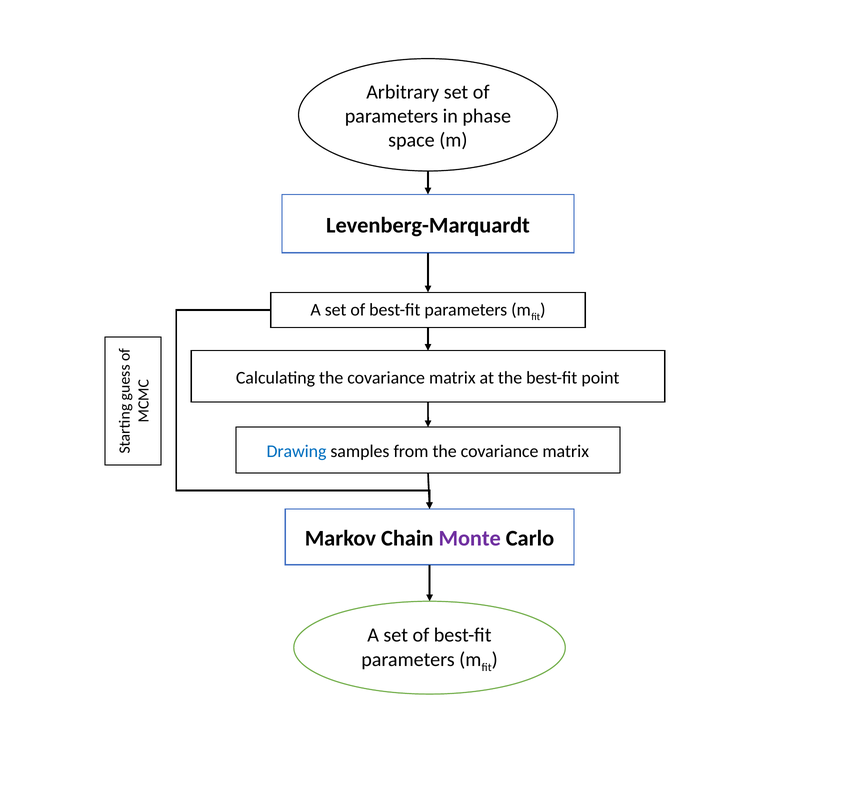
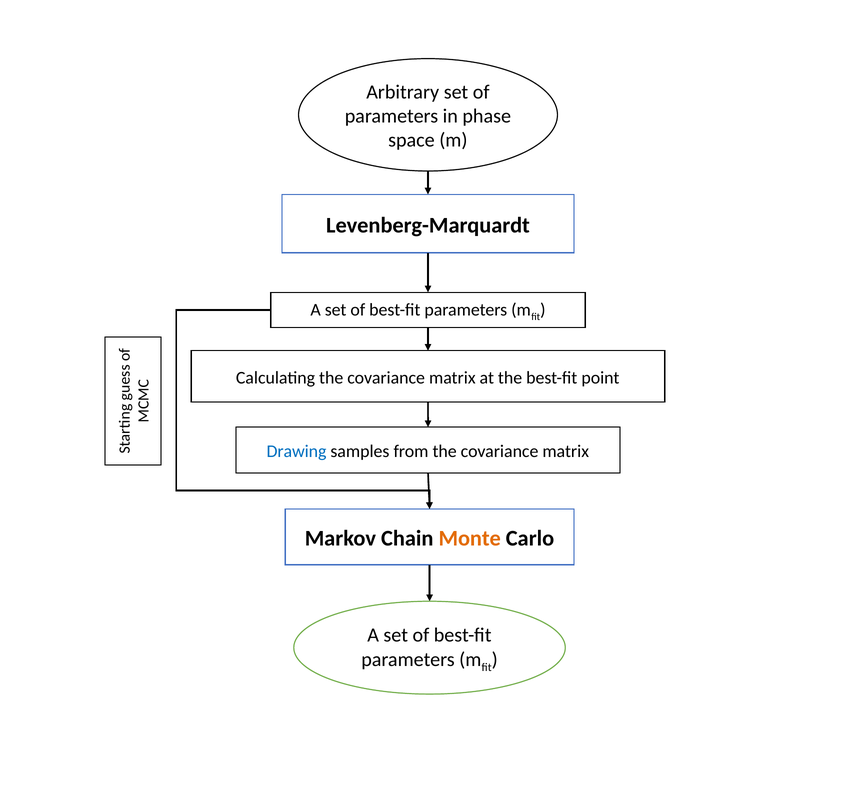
Monte colour: purple -> orange
